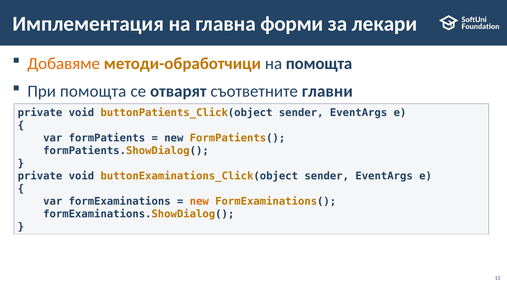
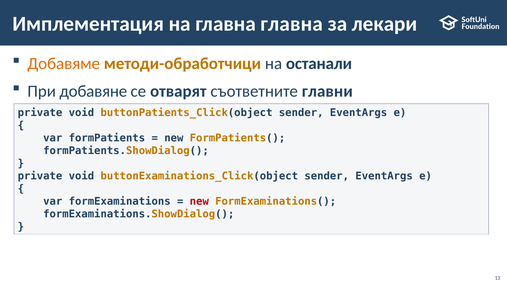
главна форми: форми -> главна
на помощта: помощта -> останали
При помощта: помощта -> добавяне
new at (199, 202) colour: orange -> red
